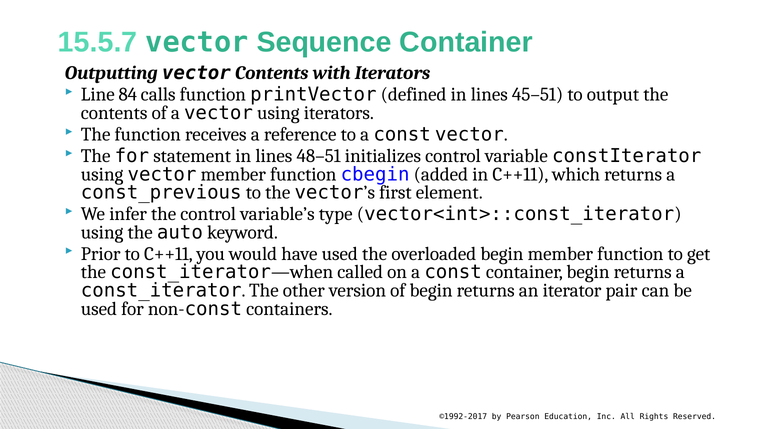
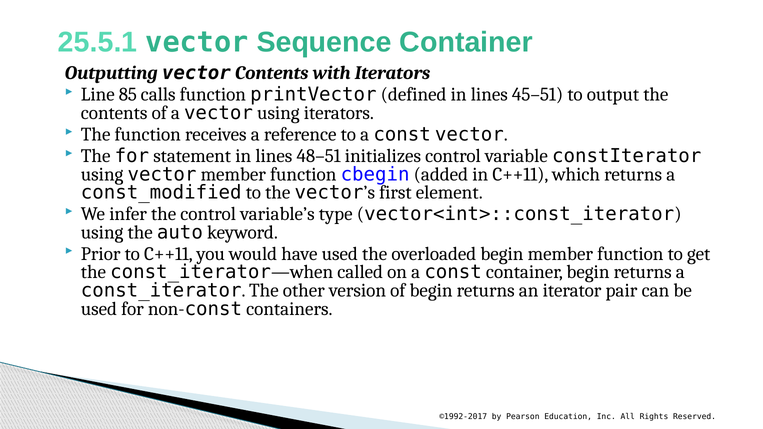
15.5.7: 15.5.7 -> 25.5.1
84: 84 -> 85
const_previous: const_previous -> const_modified
